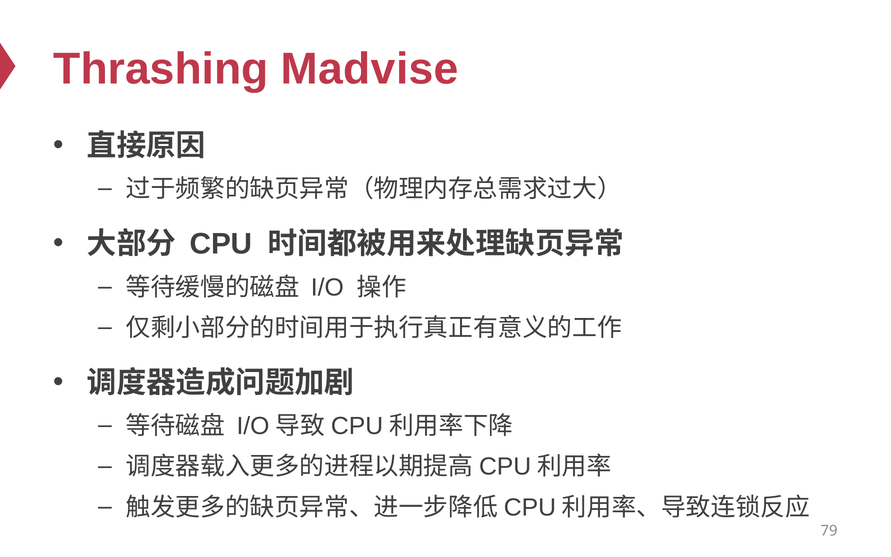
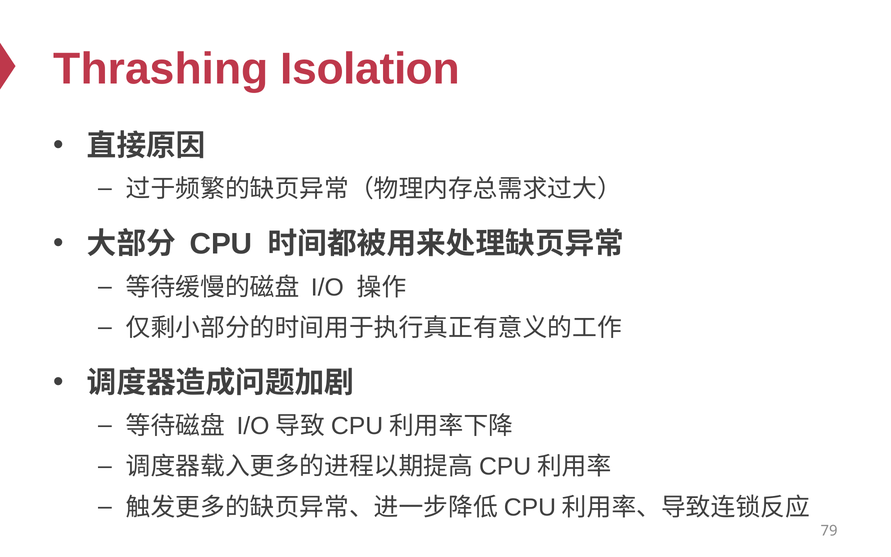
Madvise: Madvise -> Isolation
